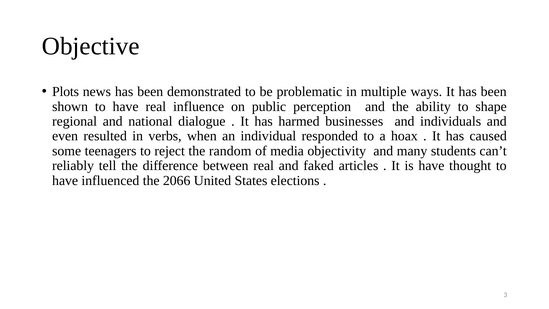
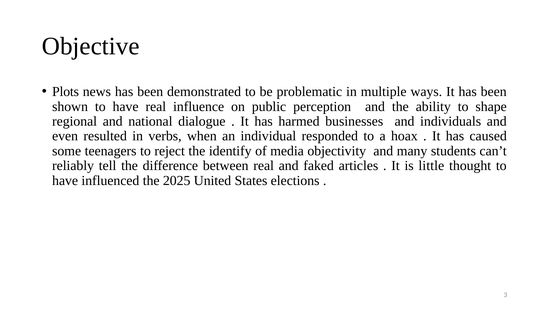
random: random -> identify
is have: have -> little
2066: 2066 -> 2025
